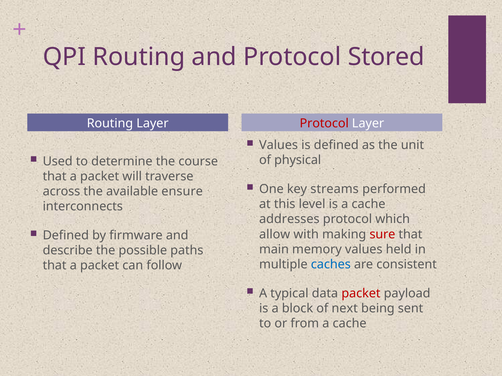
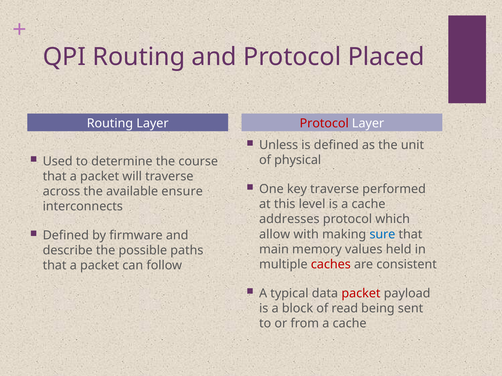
Stored: Stored -> Placed
Values at (279, 145): Values -> Unless
key streams: streams -> traverse
sure colour: red -> blue
caches colour: blue -> red
next: next -> read
